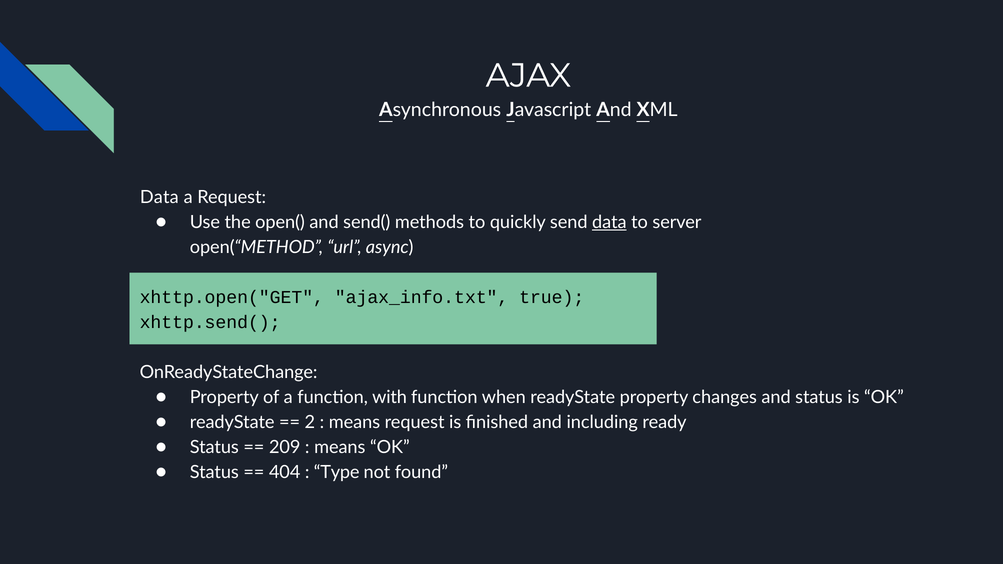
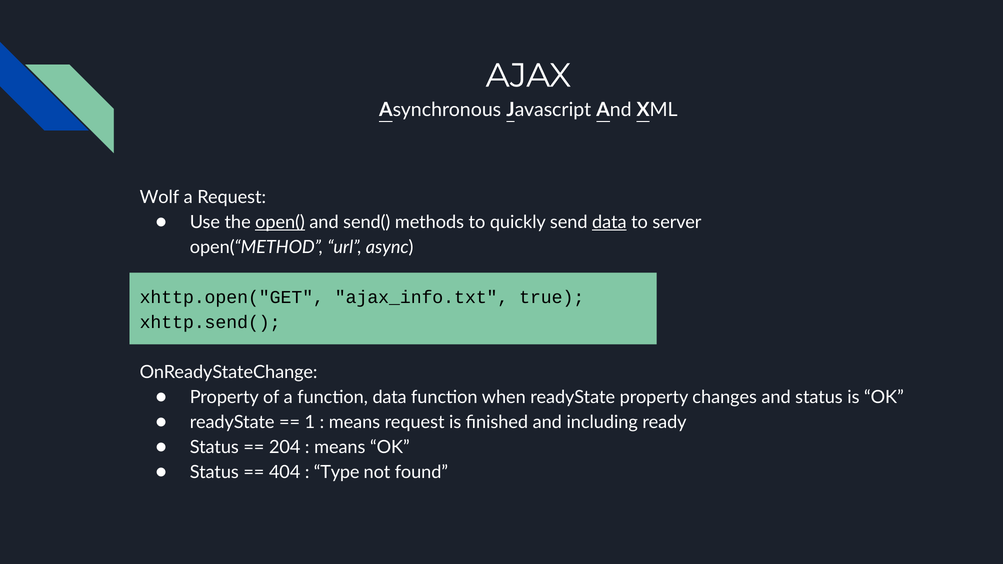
Data at (159, 197): Data -> Wolf
open( underline: none -> present
function with: with -> data
2: 2 -> 1
209: 209 -> 204
